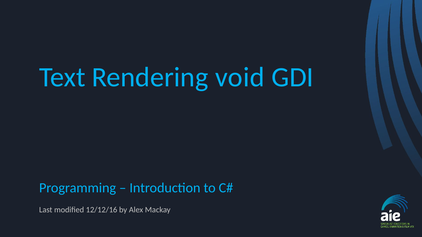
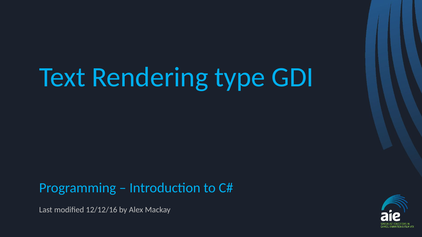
void: void -> type
